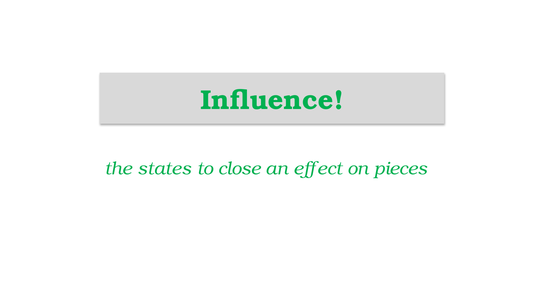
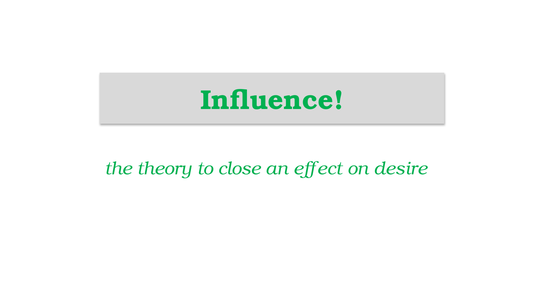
states: states -> theory
pieces: pieces -> desire
